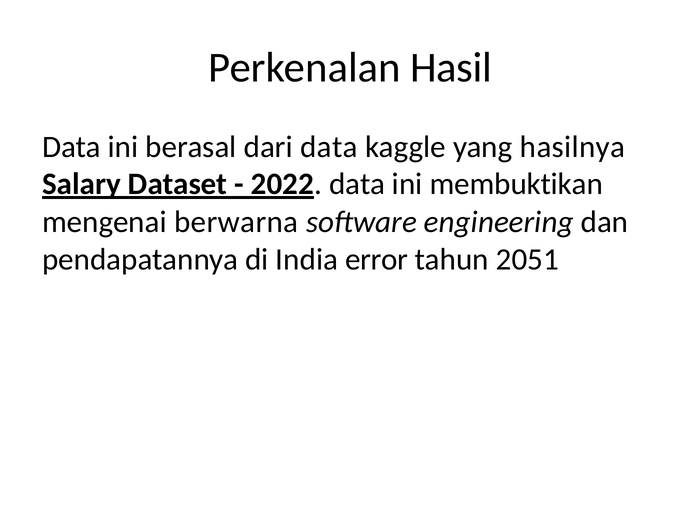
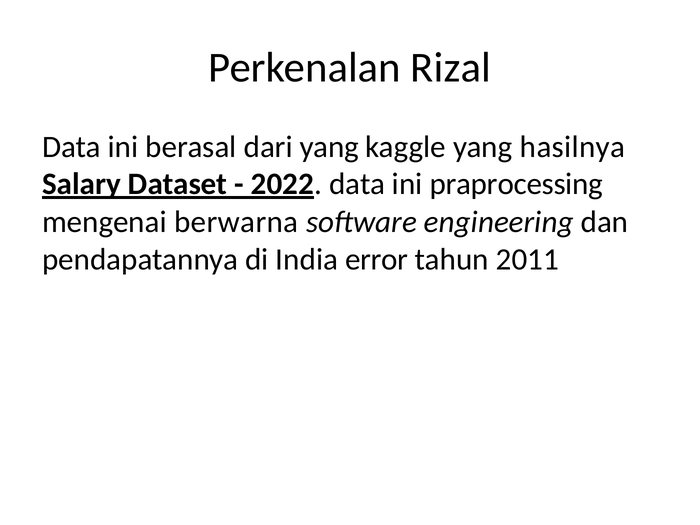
Hasil: Hasil -> Rizal
dari data: data -> yang
membuktikan: membuktikan -> praprocessing
2051: 2051 -> 2011
